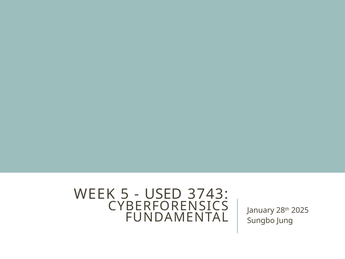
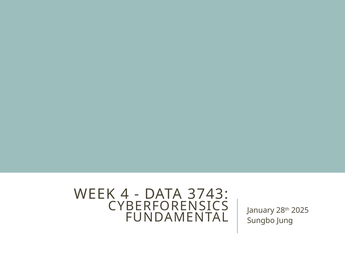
5: 5 -> 4
USED: USED -> DATA
